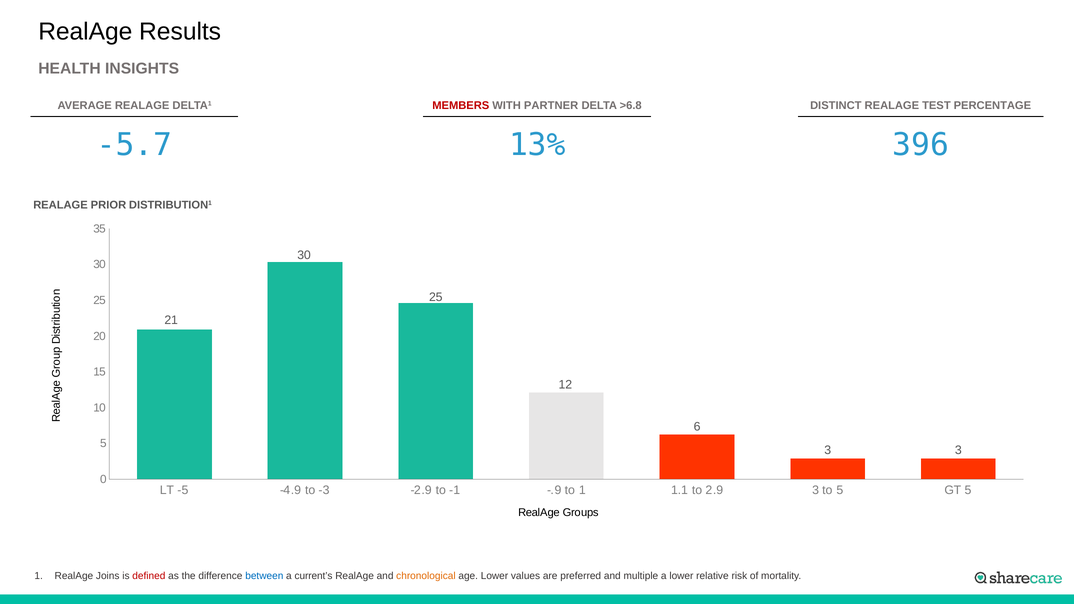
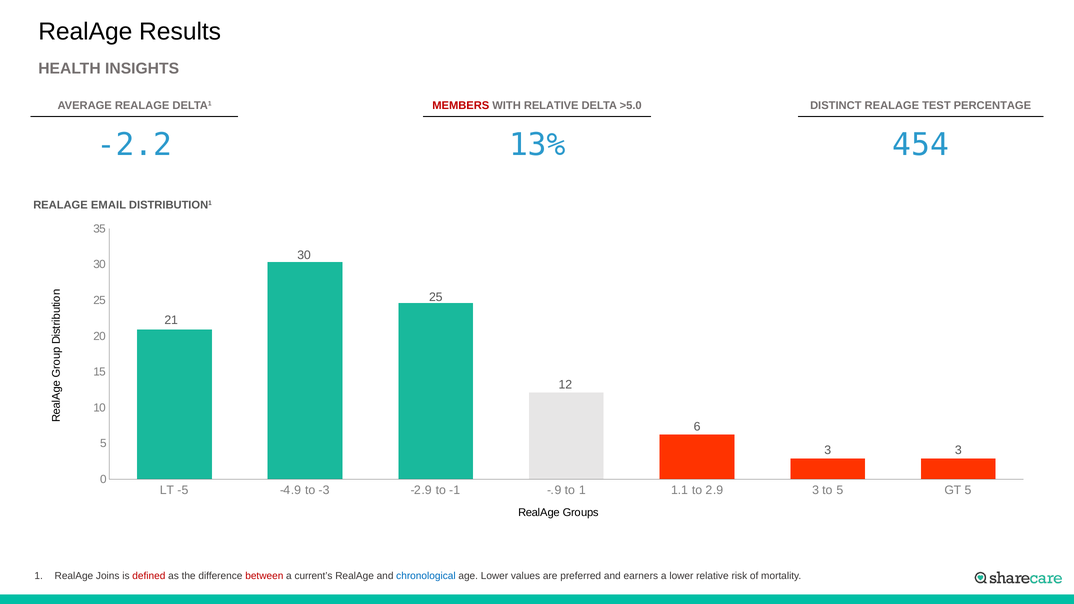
WITH PARTNER: PARTNER -> RELATIVE
>6.8: >6.8 -> >5.0
-5.7: -5.7 -> -2.2
396: 396 -> 454
PRIOR: PRIOR -> EMAIL
between colour: blue -> red
chronological colour: orange -> blue
multiple: multiple -> earners
